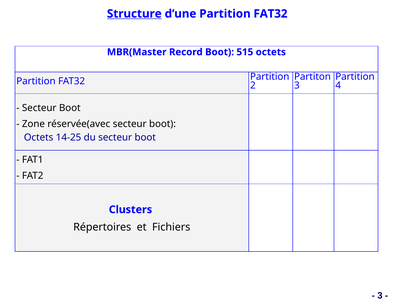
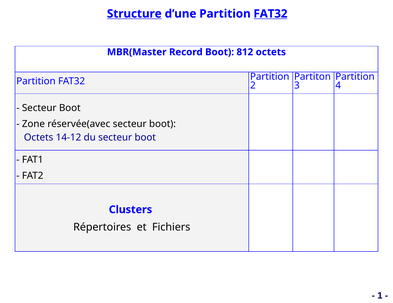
FAT32 at (270, 14) underline: none -> present
515: 515 -> 812
14-25: 14-25 -> 14-12
3 at (380, 295): 3 -> 1
